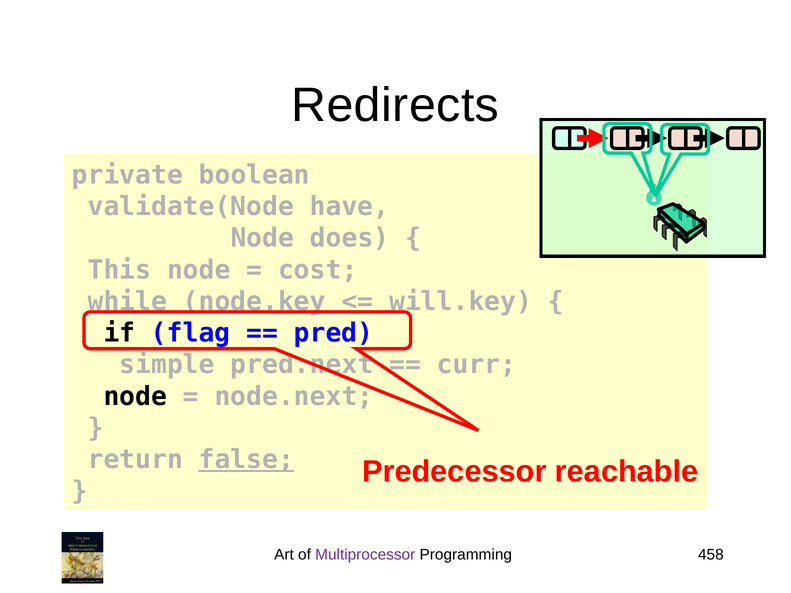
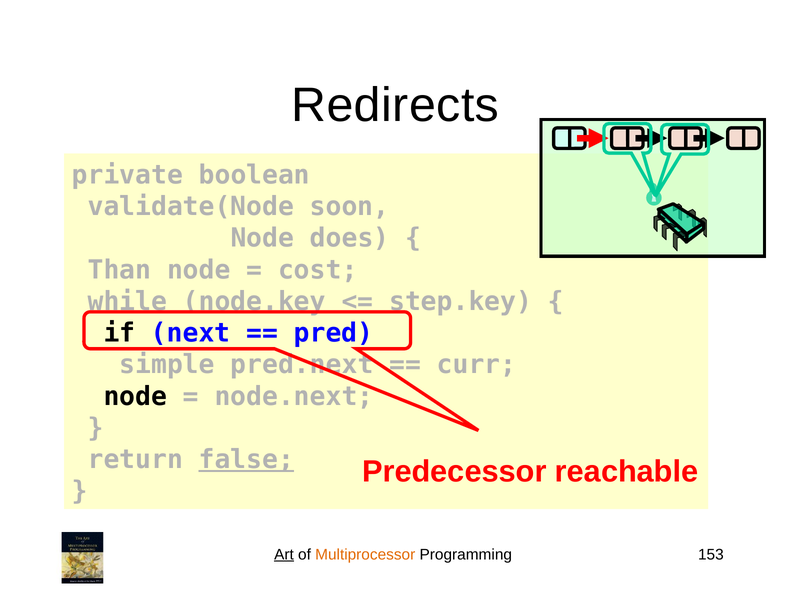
have: have -> soon
This: This -> Than
will.key: will.key -> step.key
flag: flag -> next
Art underline: none -> present
Multiprocessor colour: purple -> orange
458: 458 -> 153
